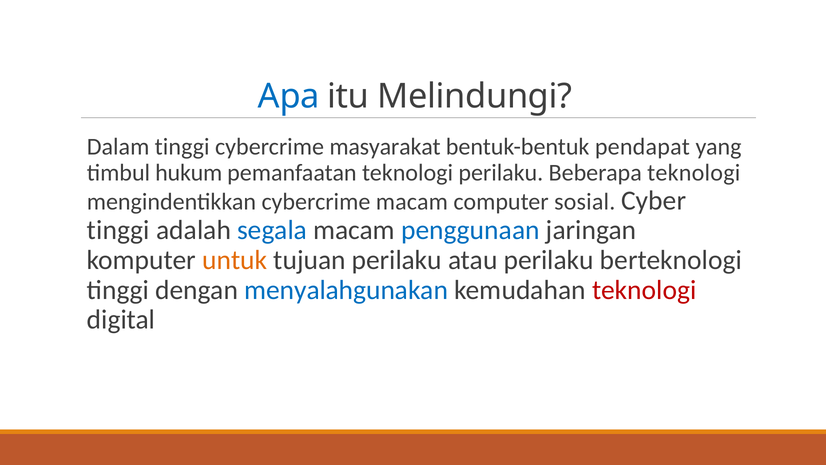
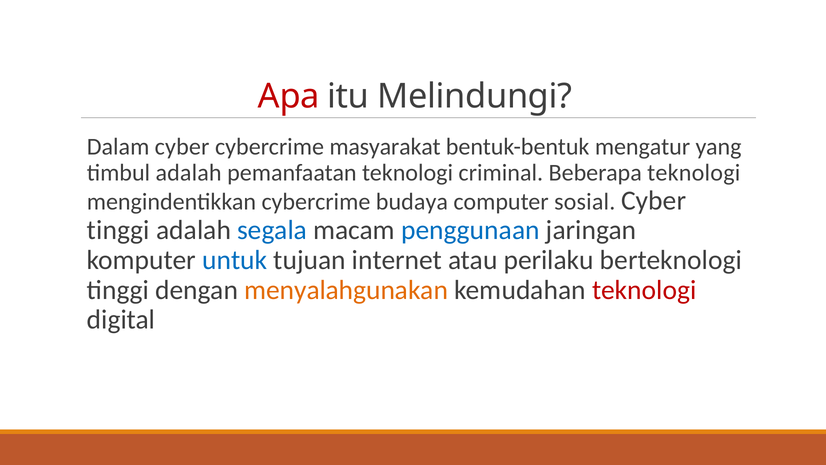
Apa colour: blue -> red
Dalam tinggi: tinggi -> cyber
pendapat: pendapat -> mengatur
timbul hukum: hukum -> adalah
teknologi perilaku: perilaku -> criminal
cybercrime macam: macam -> budaya
untuk colour: orange -> blue
tujuan perilaku: perilaku -> internet
menyalahgunakan colour: blue -> orange
